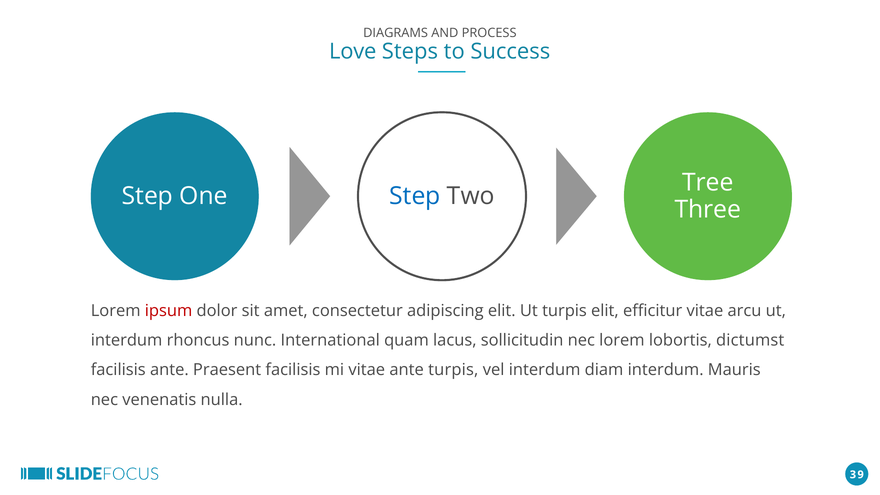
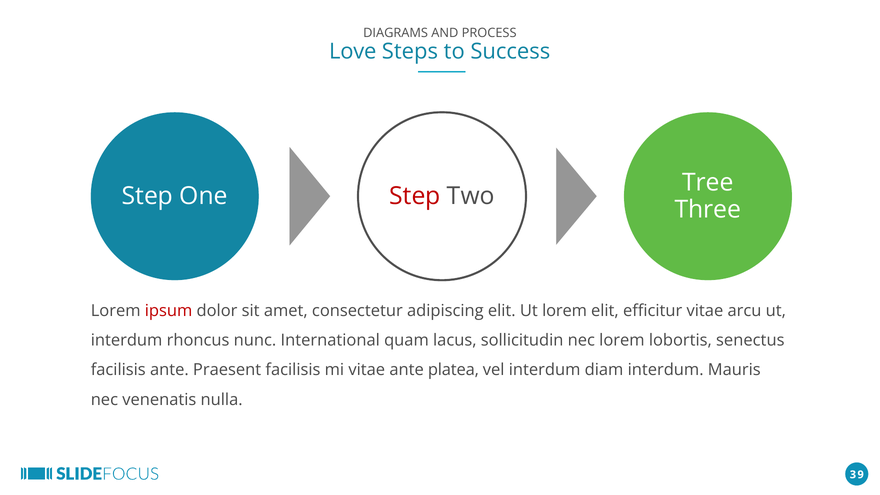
Step at (415, 196) colour: blue -> red
Ut turpis: turpis -> lorem
dictumst: dictumst -> senectus
ante turpis: turpis -> platea
